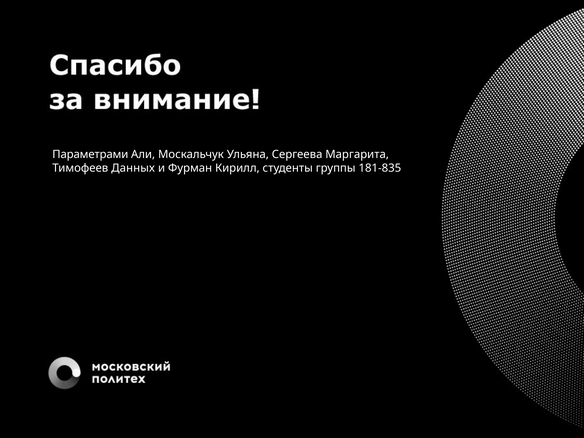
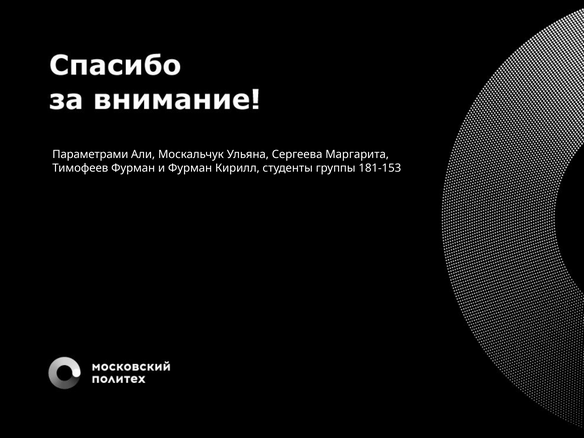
Тимофеев Данных: Данных -> Фурман
181-835: 181-835 -> 181-153
